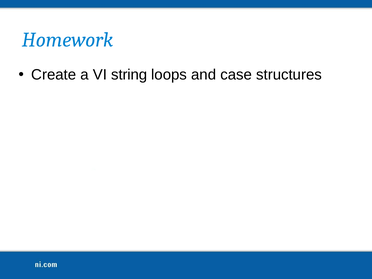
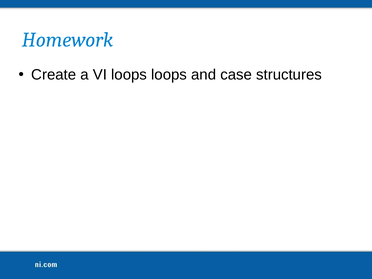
VI string: string -> loops
